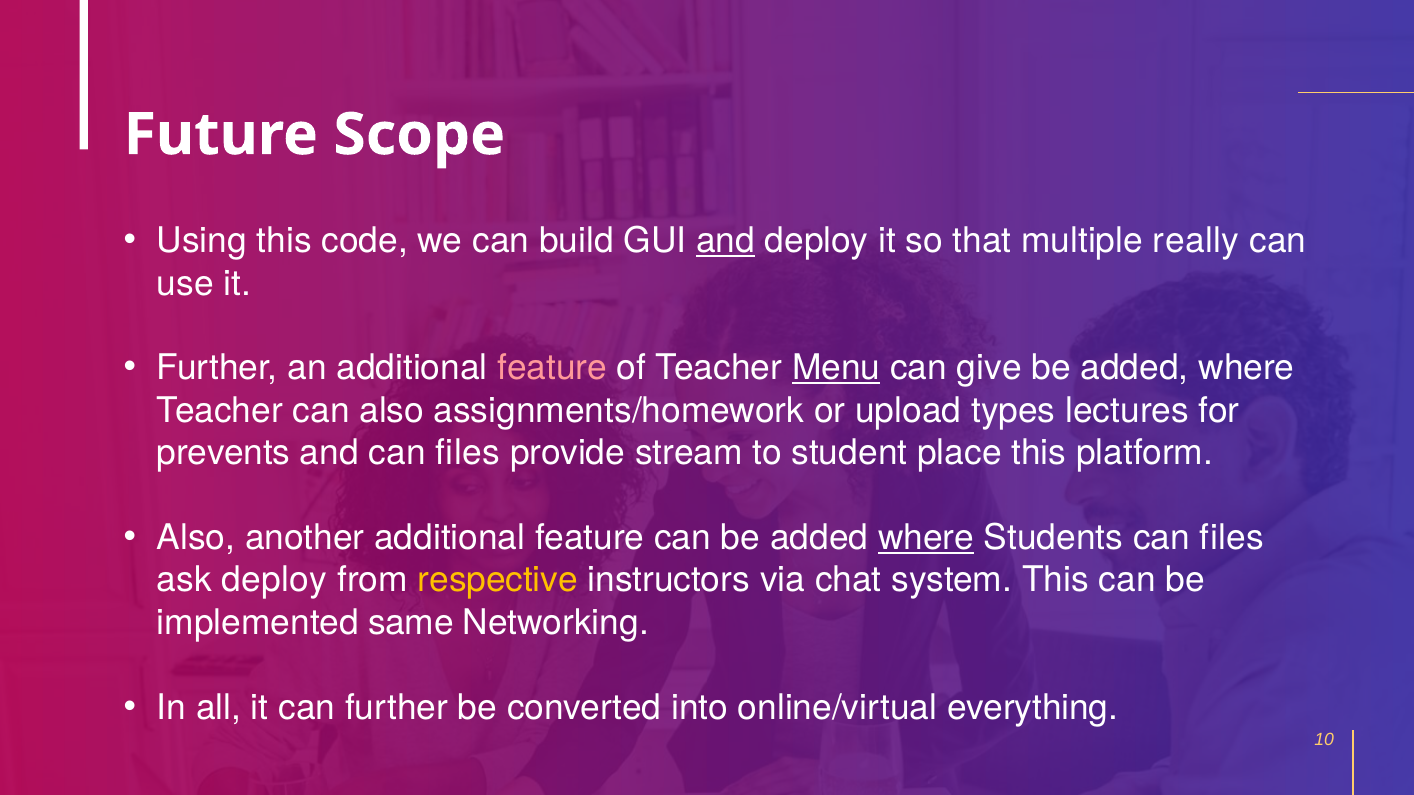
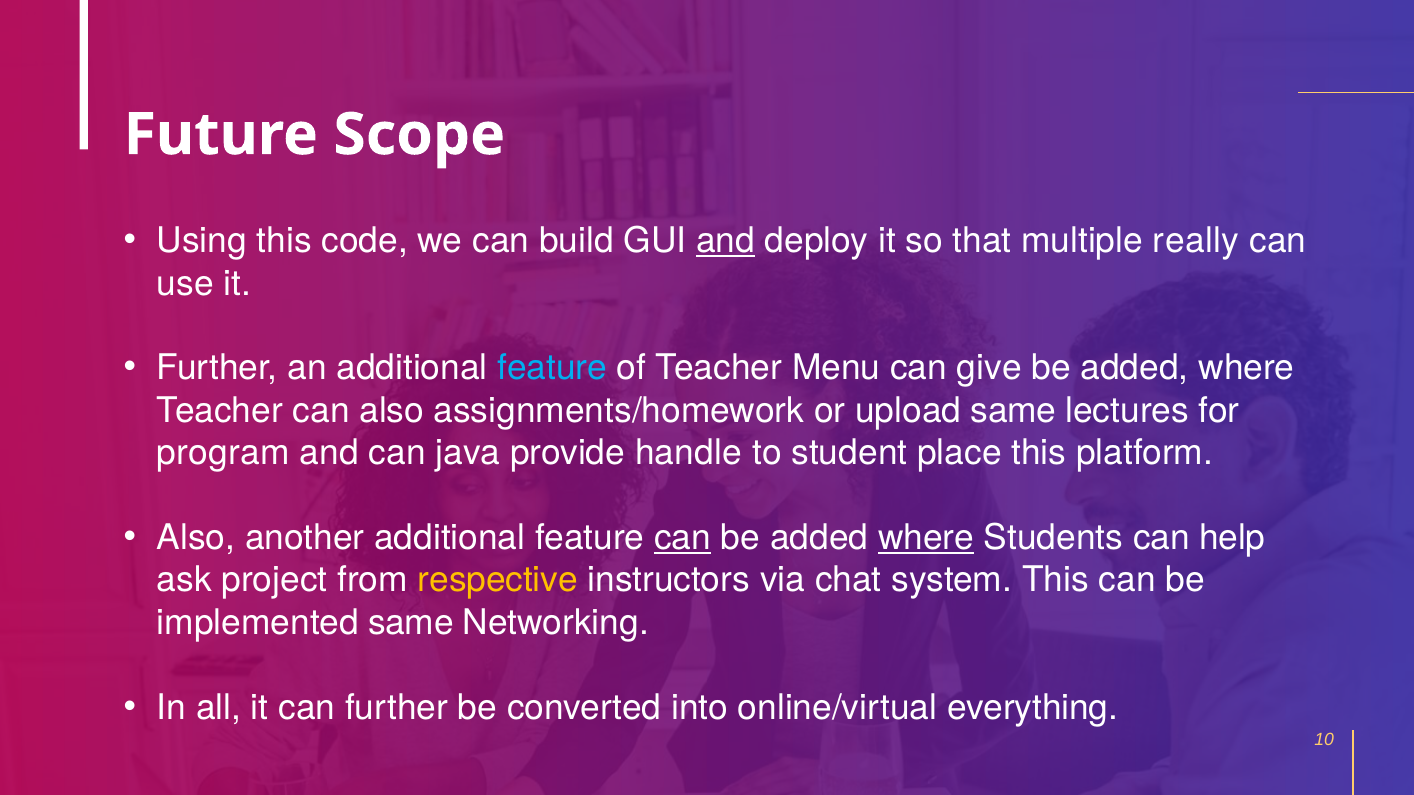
feature at (552, 368) colour: pink -> light blue
Menu underline: present -> none
upload types: types -> same
prevents: prevents -> program
and can files: files -> java
stream: stream -> handle
can at (683, 538) underline: none -> present
Students can files: files -> help
ask deploy: deploy -> project
